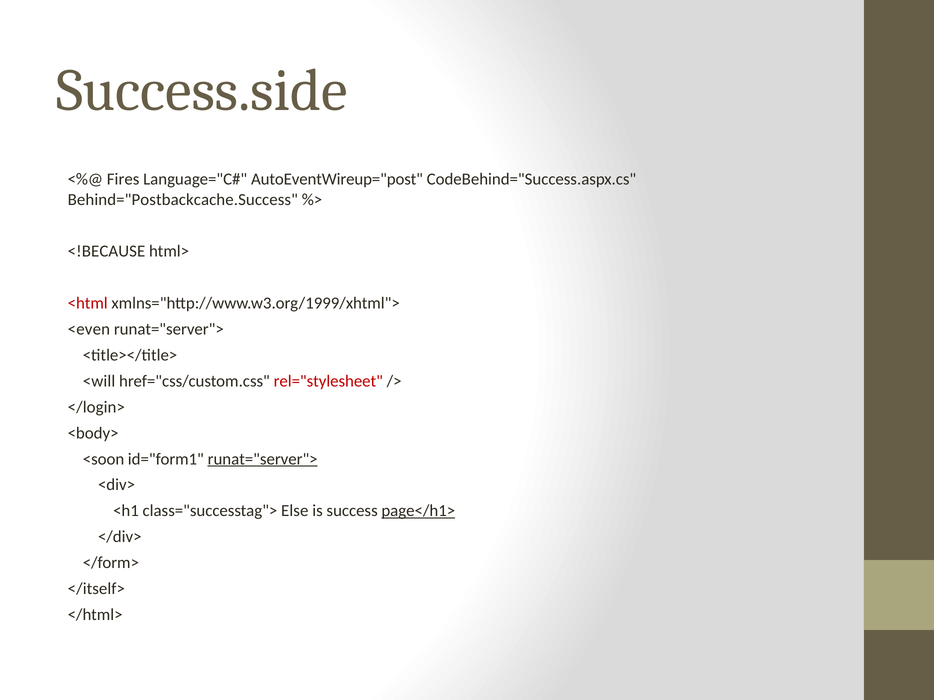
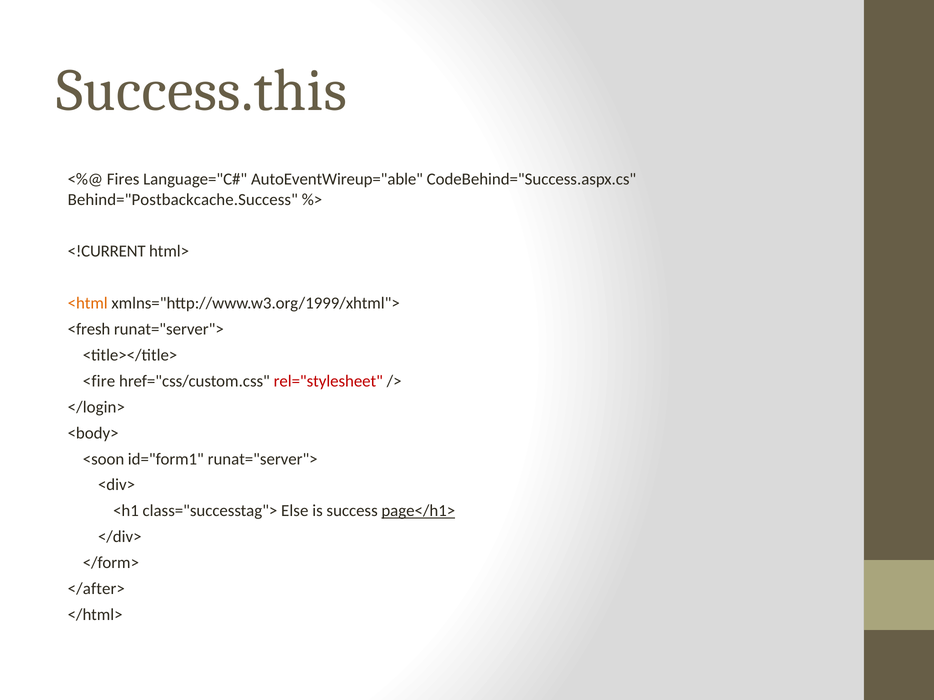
Success.side: Success.side -> Success.this
AutoEventWireup="post: AutoEventWireup="post -> AutoEventWireup="able
<!BECAUSE: <!BECAUSE -> <!CURRENT
<html colour: red -> orange
<even: <even -> <fresh
<will: <will -> <fire
runat="server"> at (263, 459) underline: present -> none
</itself>: </itself> -> </after>
